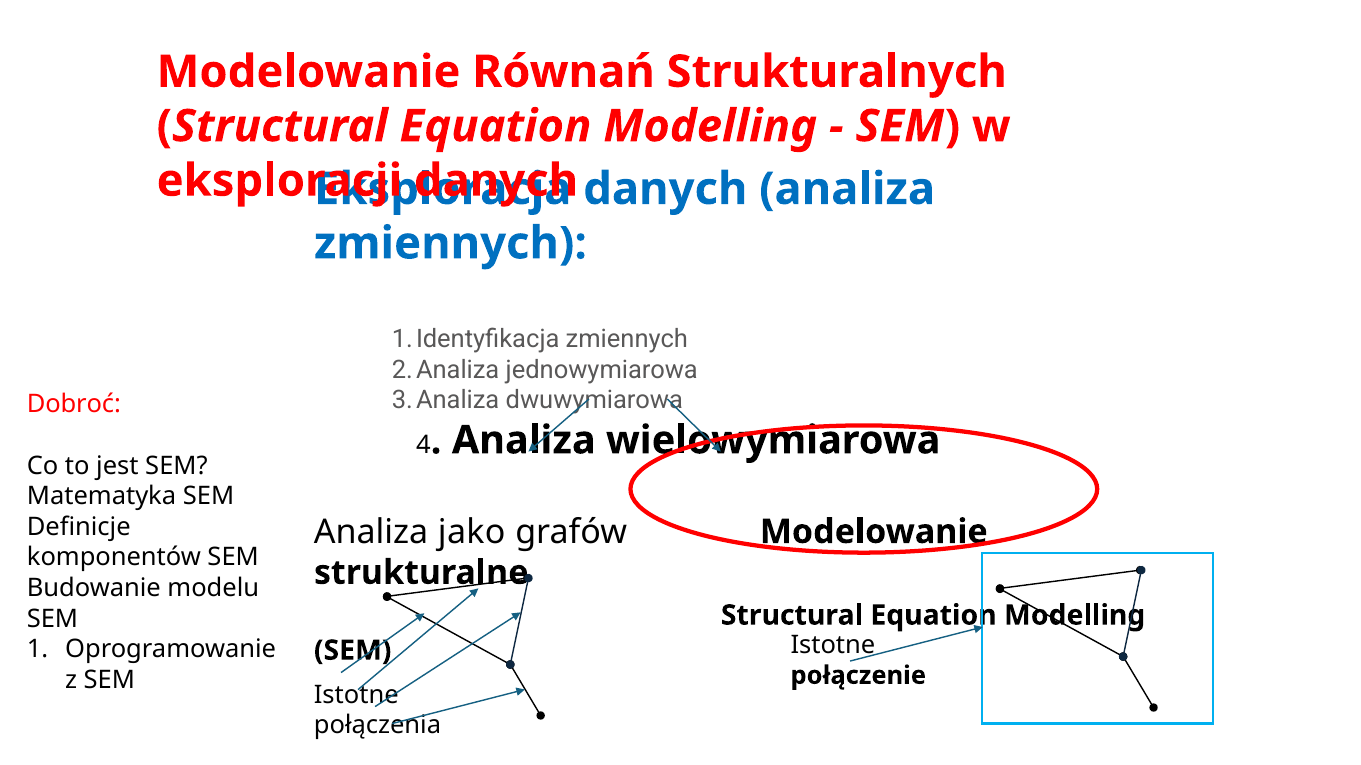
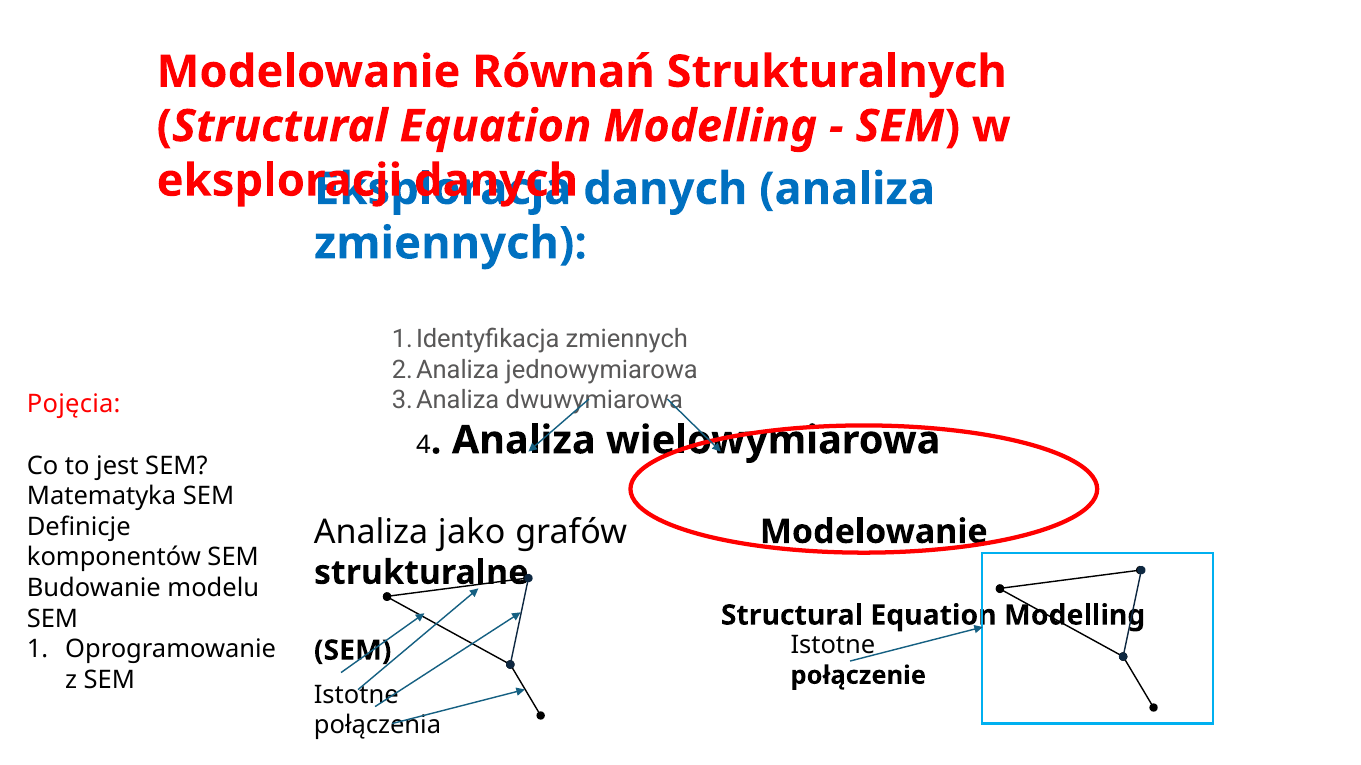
Dobroć: Dobroć -> Pojęcia
